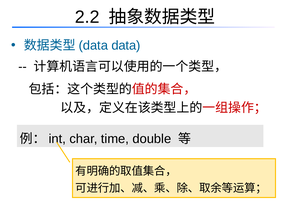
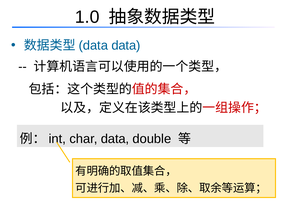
2.2: 2.2 -> 1.0
char time: time -> data
